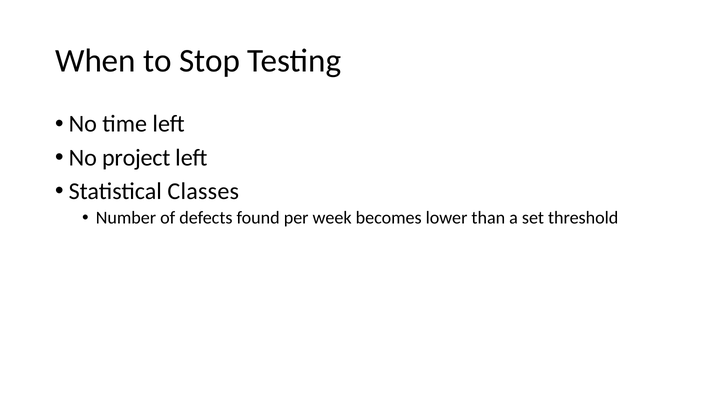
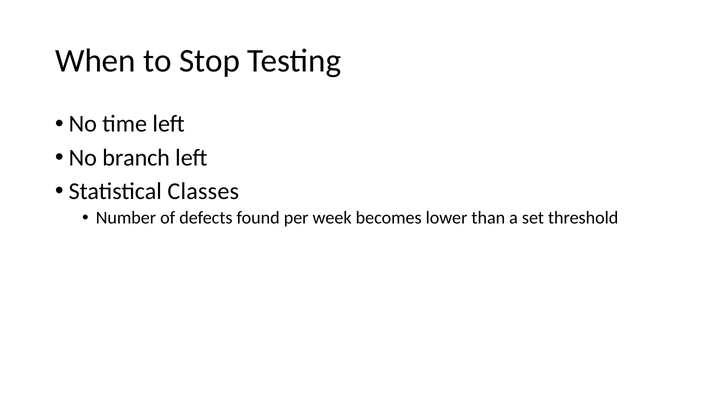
project: project -> branch
